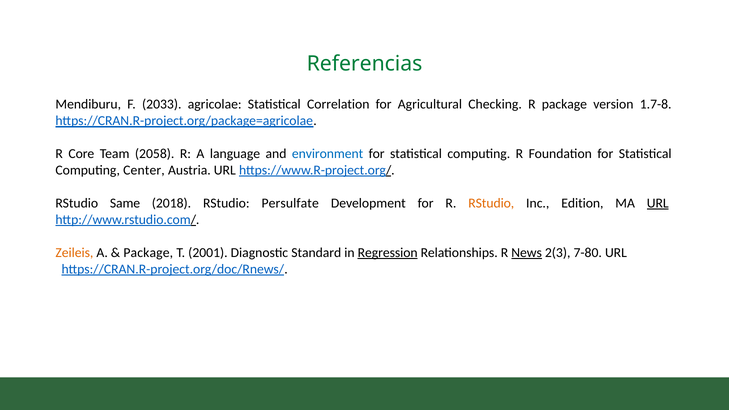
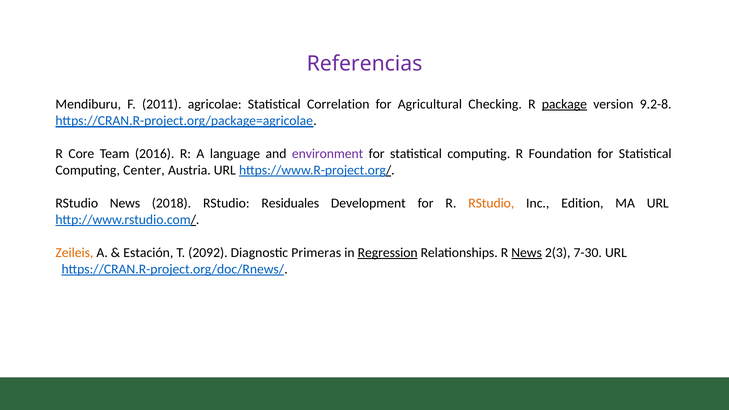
Referencias colour: green -> purple
2033: 2033 -> 2011
package at (564, 104) underline: none -> present
1.7-8: 1.7-8 -> 9.2-8
2058: 2058 -> 2016
environment colour: blue -> purple
RStudio Same: Same -> News
Persulfate: Persulfate -> Residuales
URL at (658, 203) underline: present -> none
Package at (148, 253): Package -> Estación
2001: 2001 -> 2092
Standard: Standard -> Primeras
7-80: 7-80 -> 7-30
